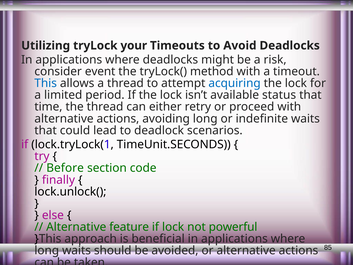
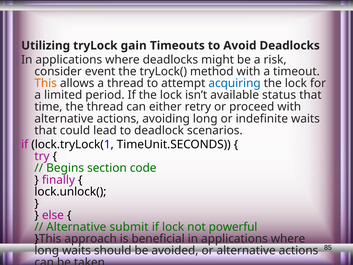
tryLock your: your -> gain
This at (46, 83) colour: blue -> orange
Before: Before -> Begins
feature: feature -> submit
